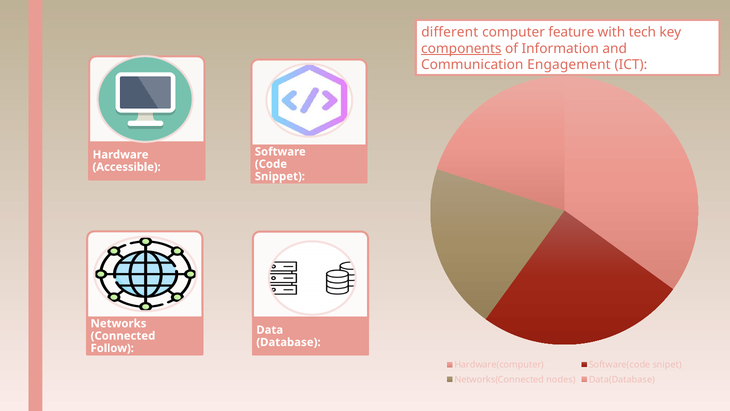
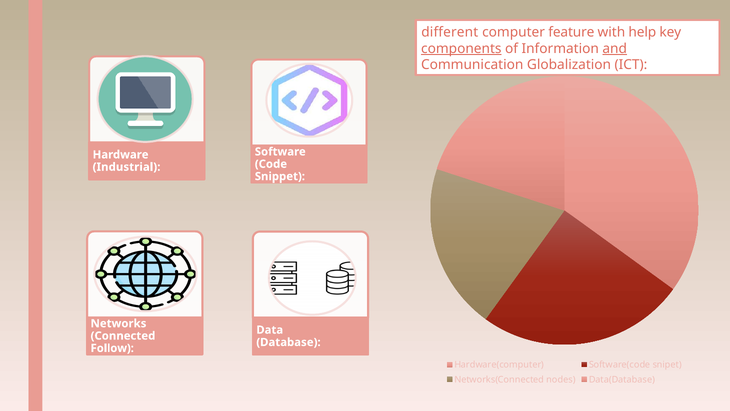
tech: tech -> help
and underline: none -> present
Engagement: Engagement -> Globalization
Accessible: Accessible -> Industrial
